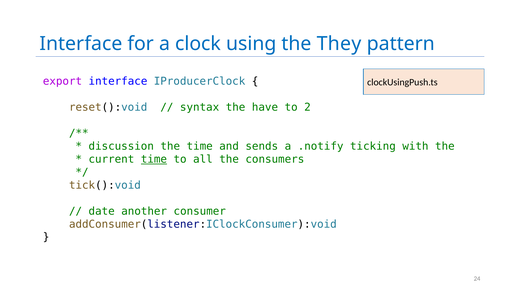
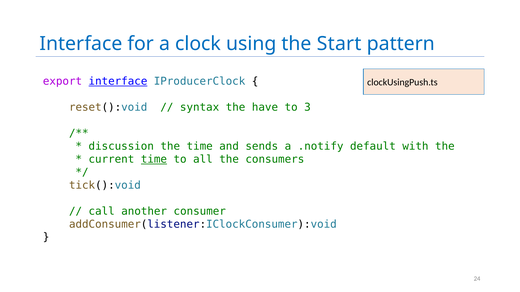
They: They -> Start
interface at (118, 81) underline: none -> present
2: 2 -> 3
ticking: ticking -> default
date: date -> call
